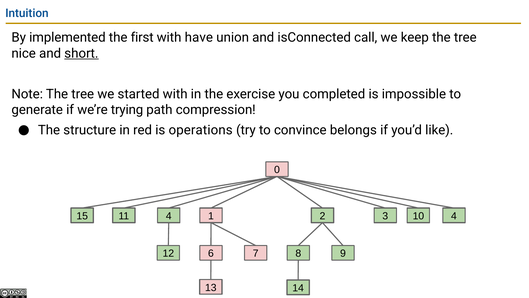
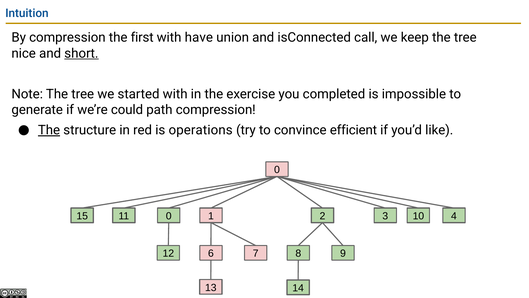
By implemented: implemented -> compression
trying: trying -> could
The at (49, 130) underline: none -> present
belongs: belongs -> efficient
11 4: 4 -> 0
